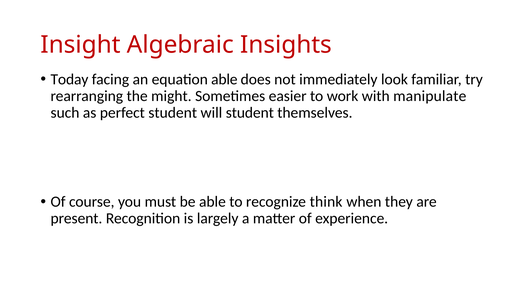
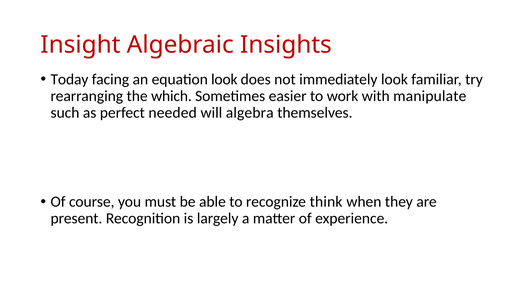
equation able: able -> look
might: might -> which
perfect student: student -> needed
will student: student -> algebra
